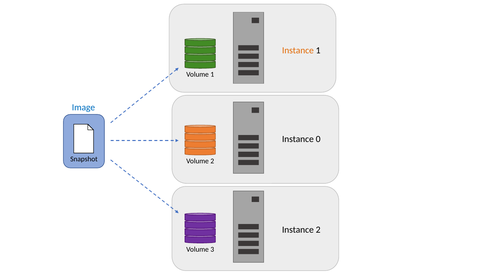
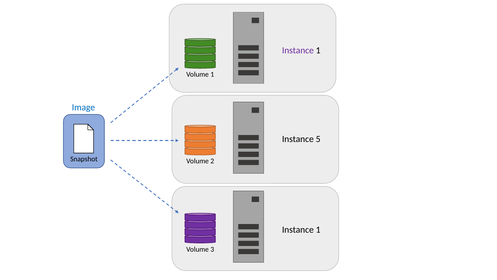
Instance at (298, 50) colour: orange -> purple
0: 0 -> 5
2 at (318, 229): 2 -> 1
